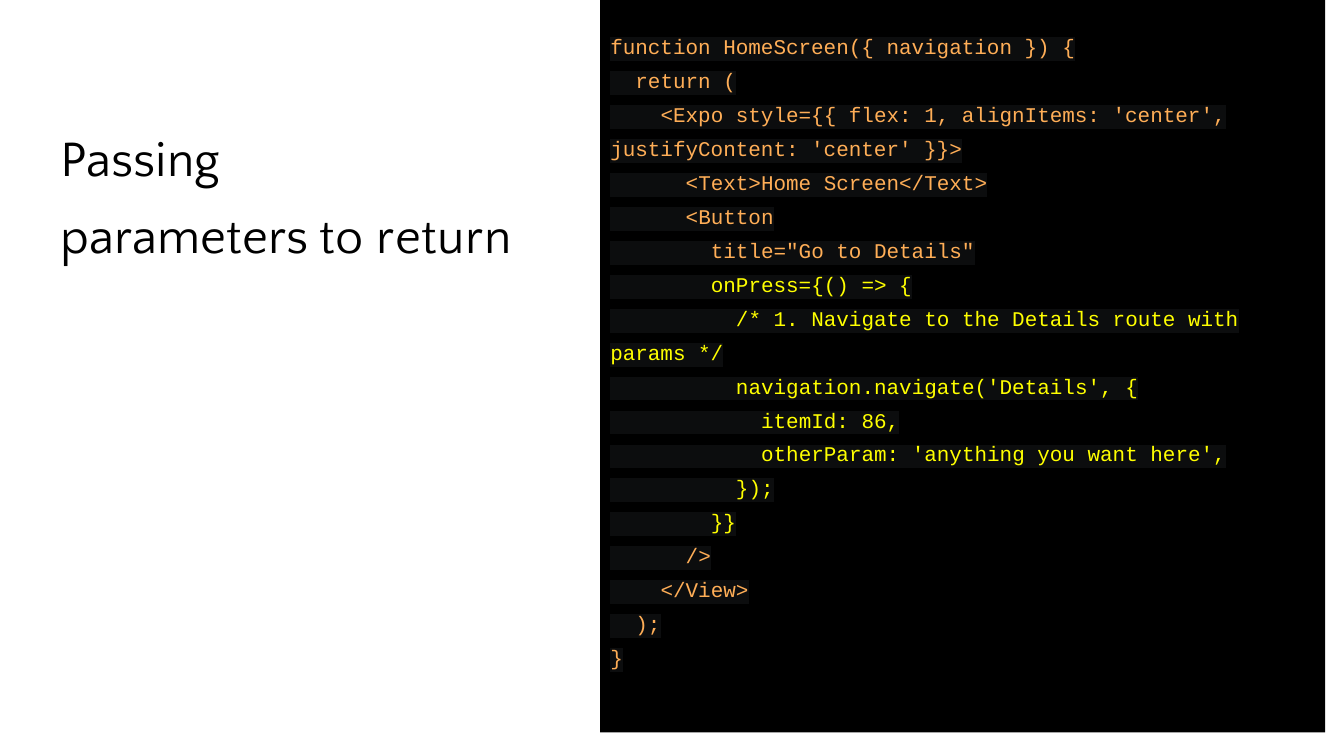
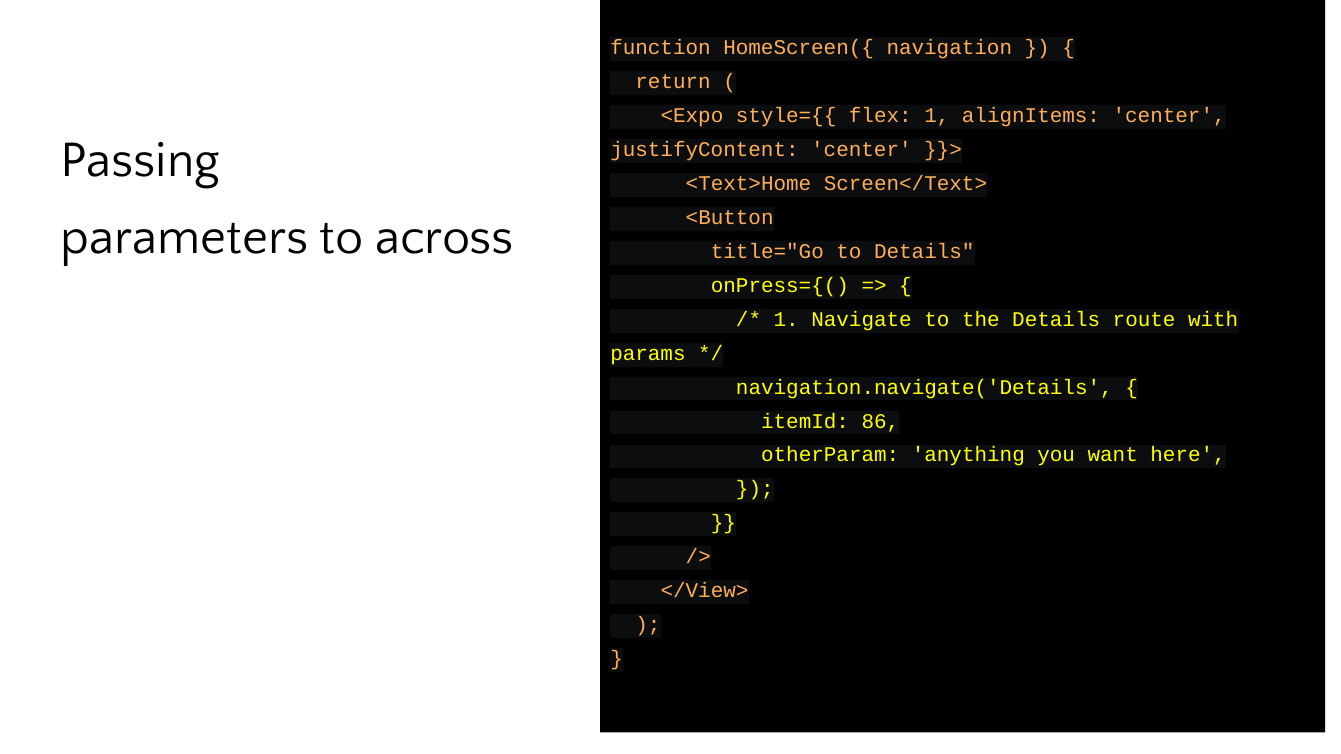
to return: return -> across
